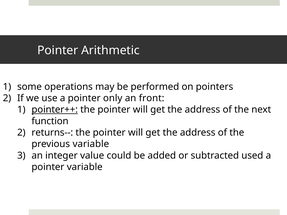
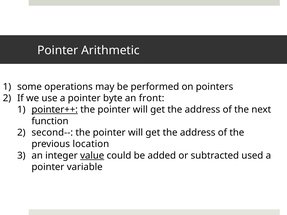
only: only -> byte
returns--: returns-- -> second--
previous variable: variable -> location
value underline: none -> present
